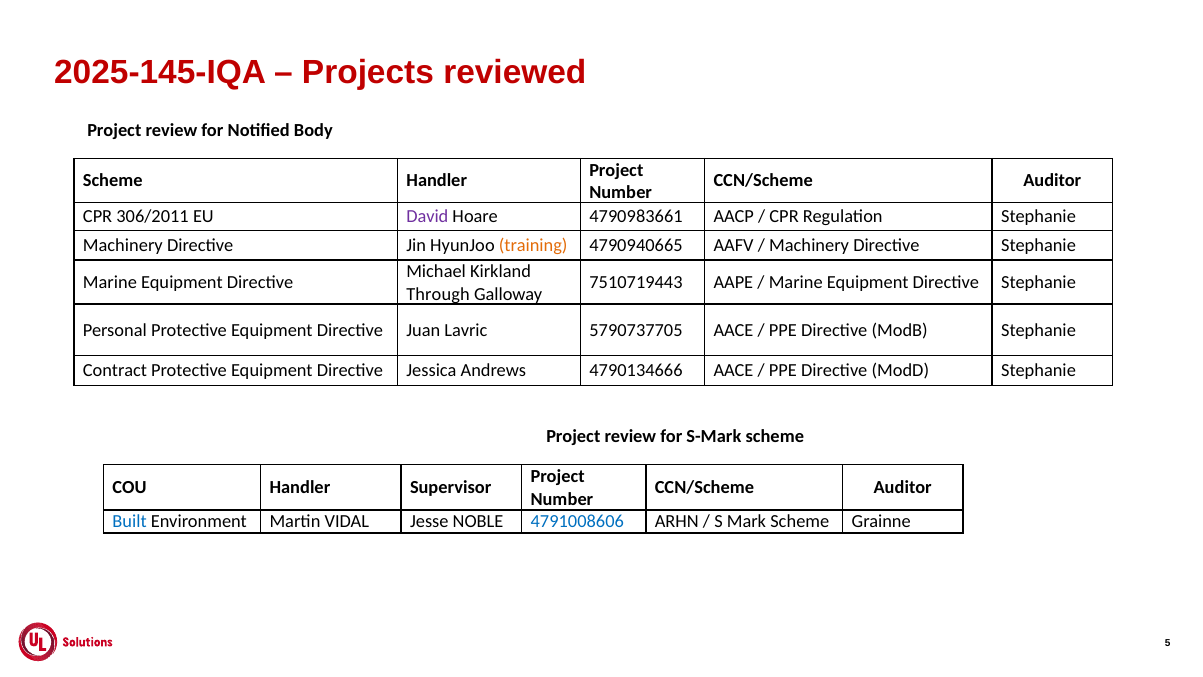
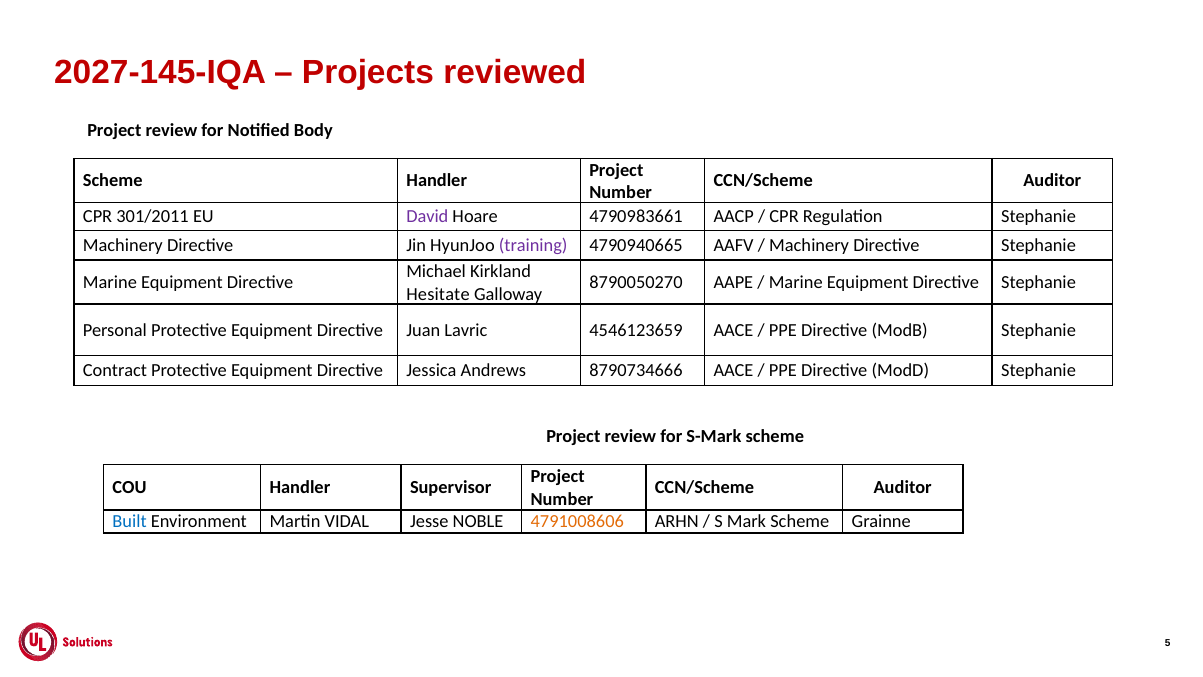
2025-145-IQA: 2025-145-IQA -> 2027-145-IQA
306/2011: 306/2011 -> 301/2011
training colour: orange -> purple
7510719443: 7510719443 -> 8790050270
Through: Through -> Hesitate
5790737705: 5790737705 -> 4546123659
4790134666: 4790134666 -> 8790734666
4791008606 colour: blue -> orange
